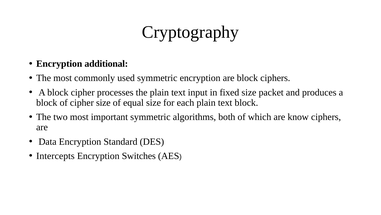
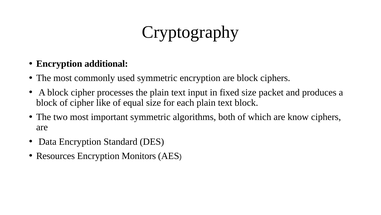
cipher size: size -> like
Intercepts: Intercepts -> Resources
Switches: Switches -> Monitors
